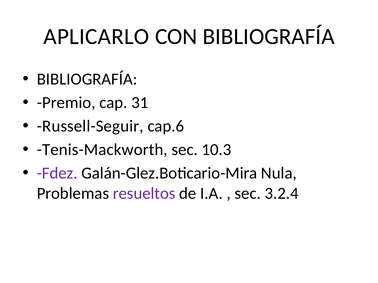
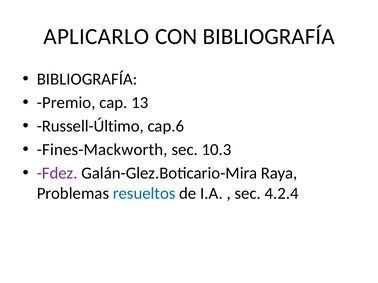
31: 31 -> 13
Russell-Seguir: Russell-Seguir -> Russell-Último
Tenis-Mackworth: Tenis-Mackworth -> Fines-Mackworth
Nula: Nula -> Raya
resueltos colour: purple -> blue
3.2.4: 3.2.4 -> 4.2.4
